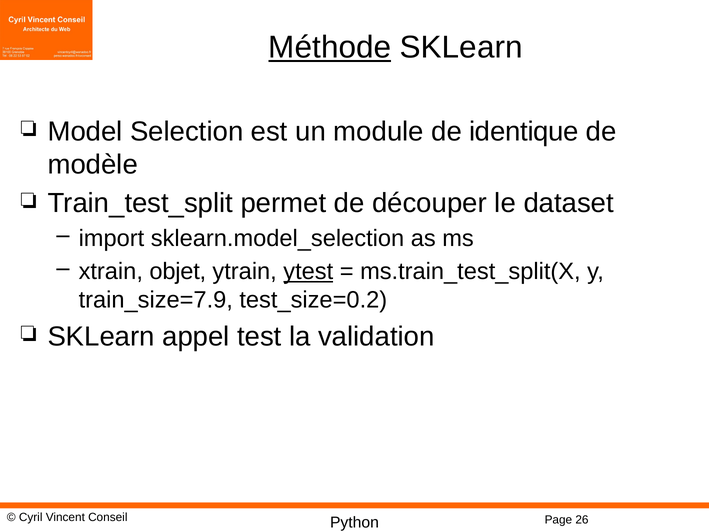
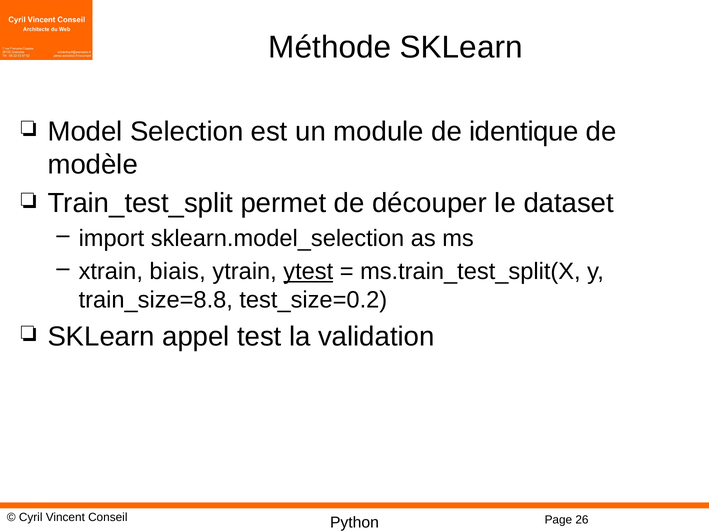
Méthode underline: present -> none
objet: objet -> biais
train_size=7.9: train_size=7.9 -> train_size=8.8
